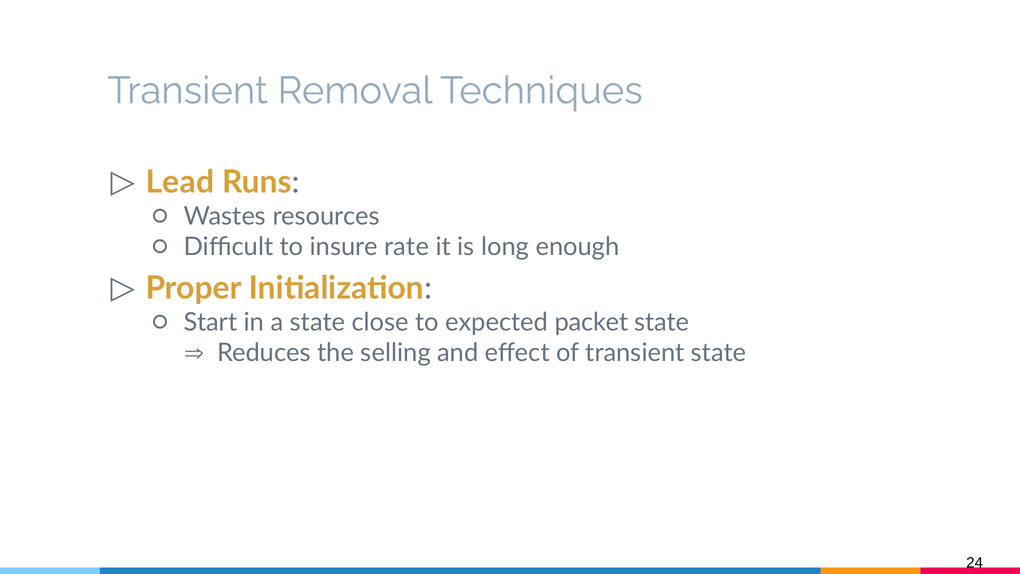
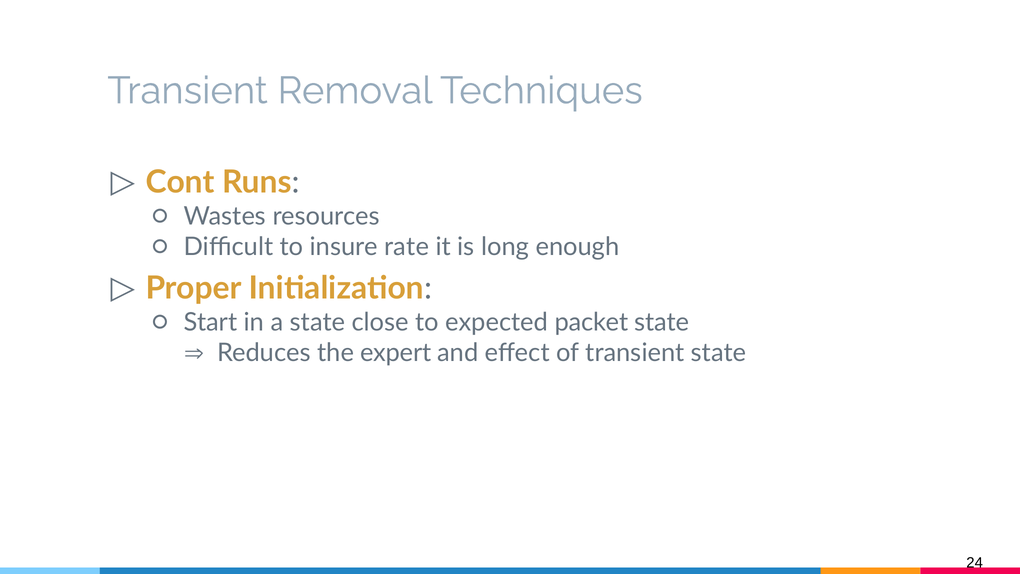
Lead: Lead -> Cont
selling: selling -> expert
